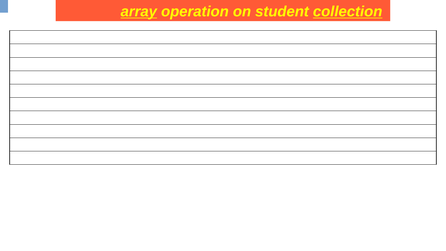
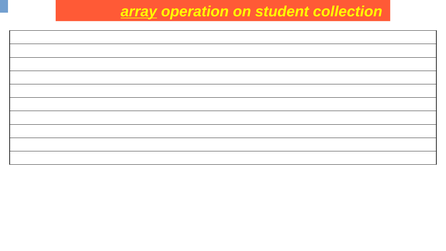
collection underline: present -> none
